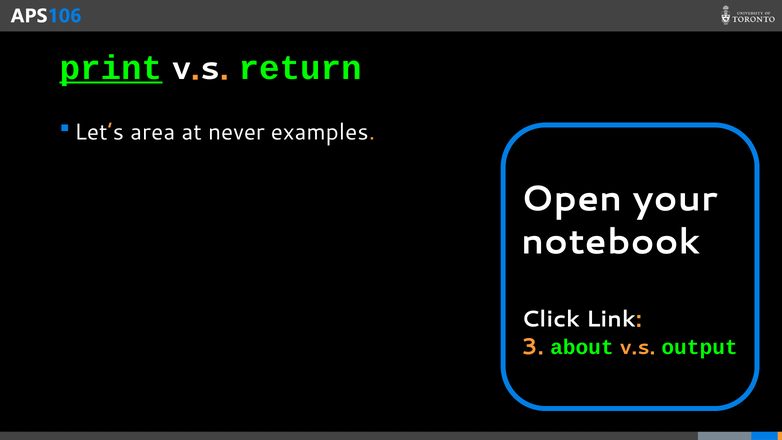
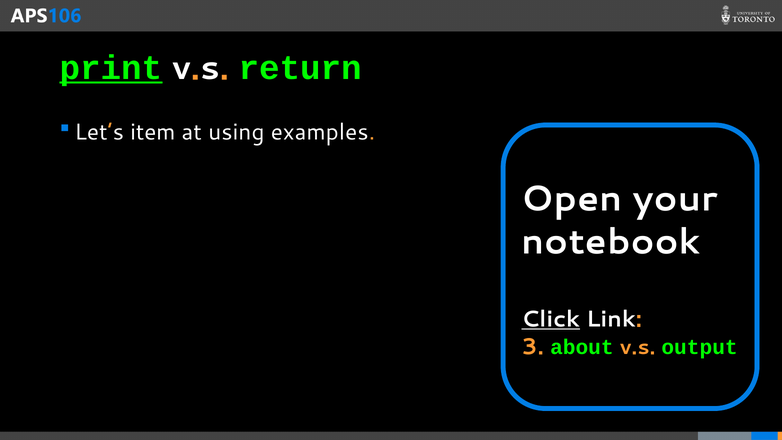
area: area -> item
never: never -> using
Click underline: none -> present
